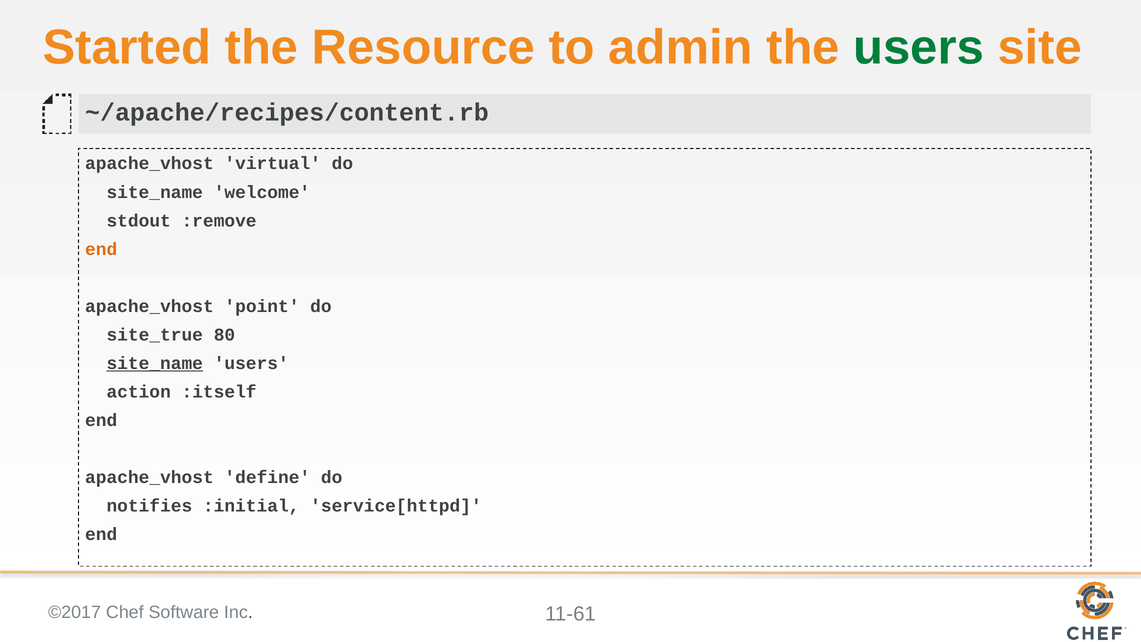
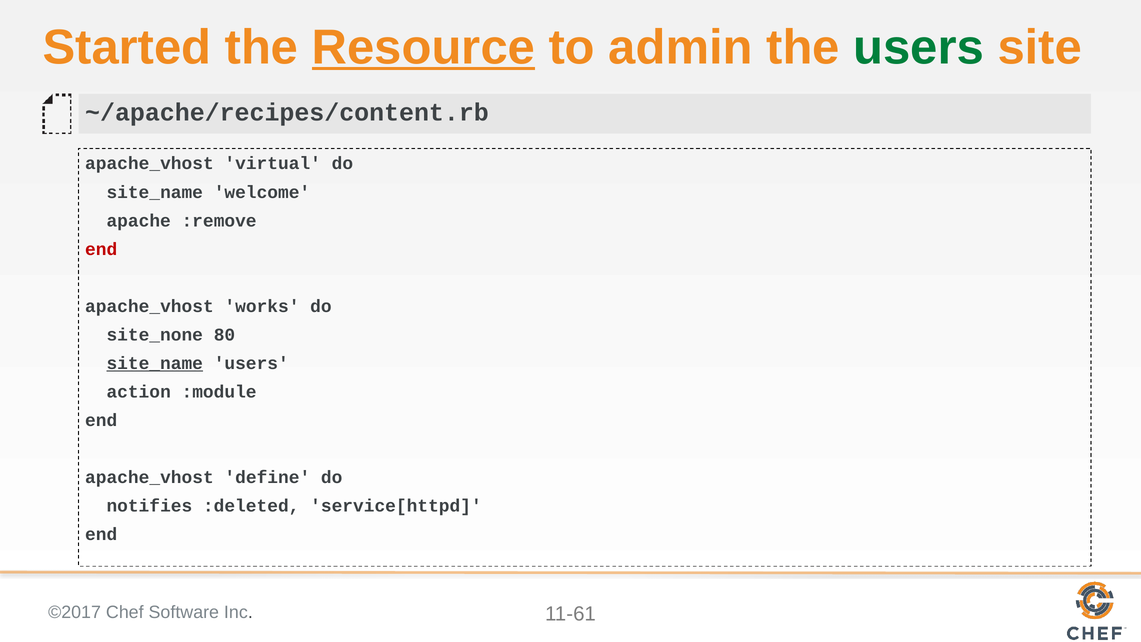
Resource underline: none -> present
stdout: stdout -> apache
end at (101, 249) colour: orange -> red
point: point -> works
site_true: site_true -> site_none
:itself: :itself -> :module
:initial: :initial -> :deleted
